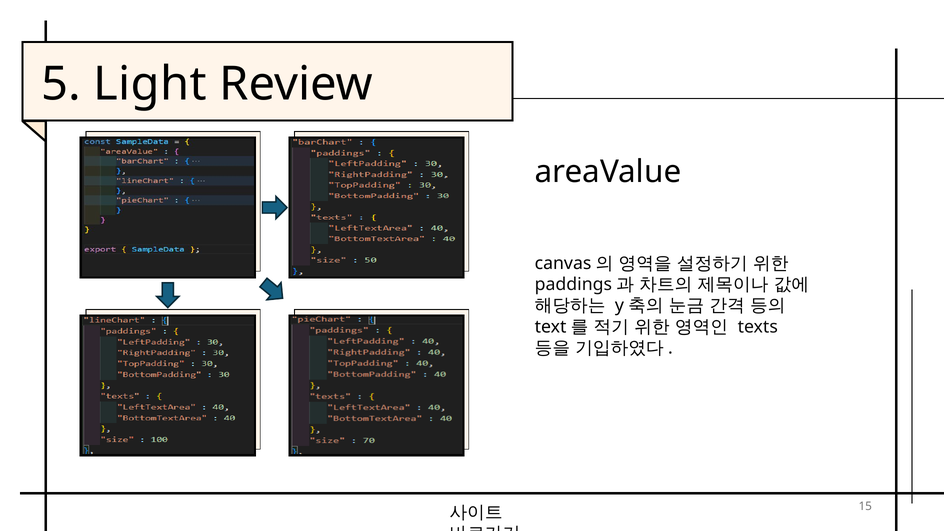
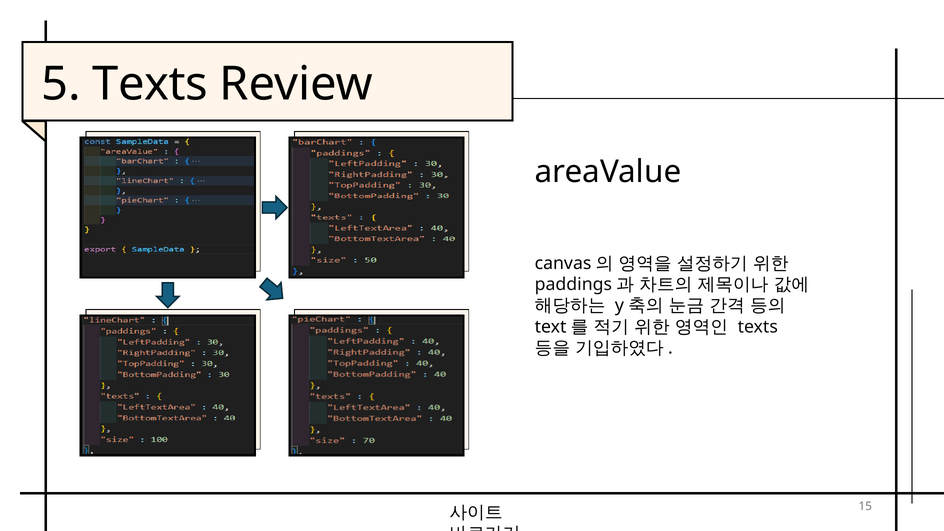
5 Light: Light -> Texts
